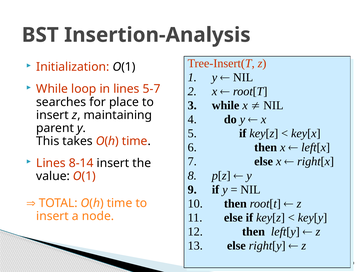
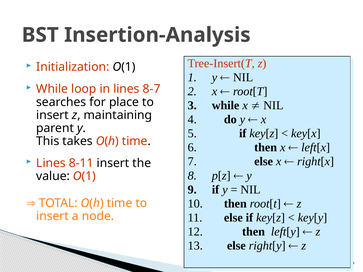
5-7: 5-7 -> 8-7
8-14: 8-14 -> 8-11
